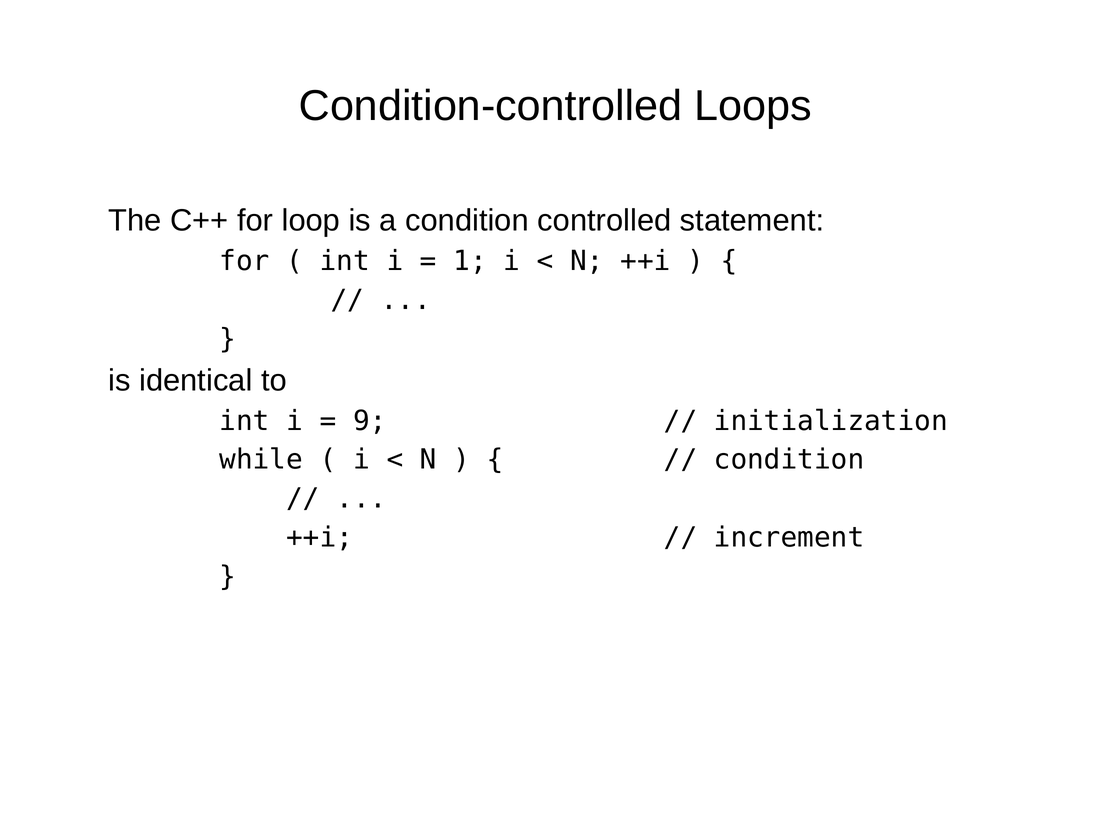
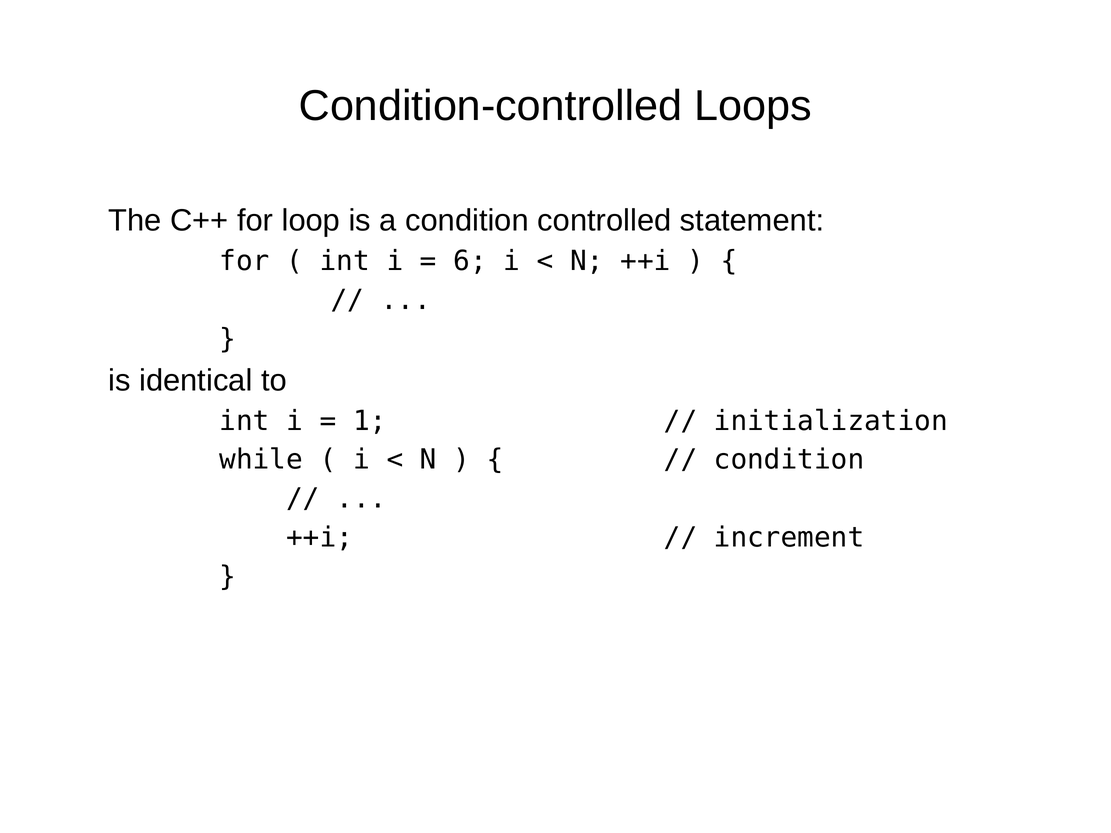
1: 1 -> 6
9: 9 -> 1
